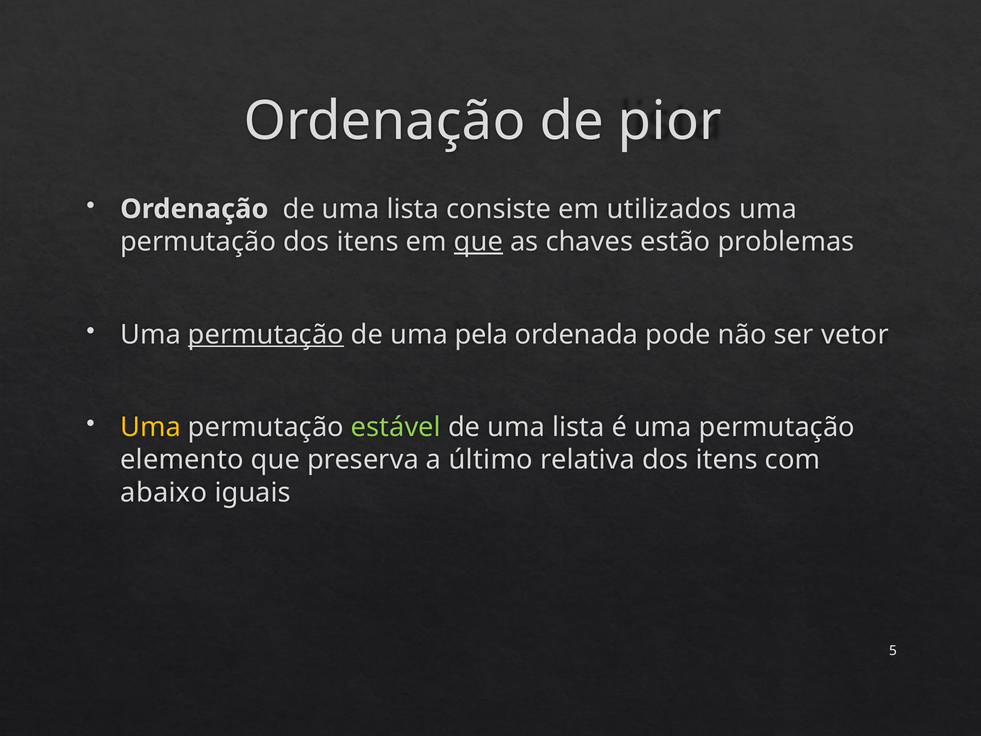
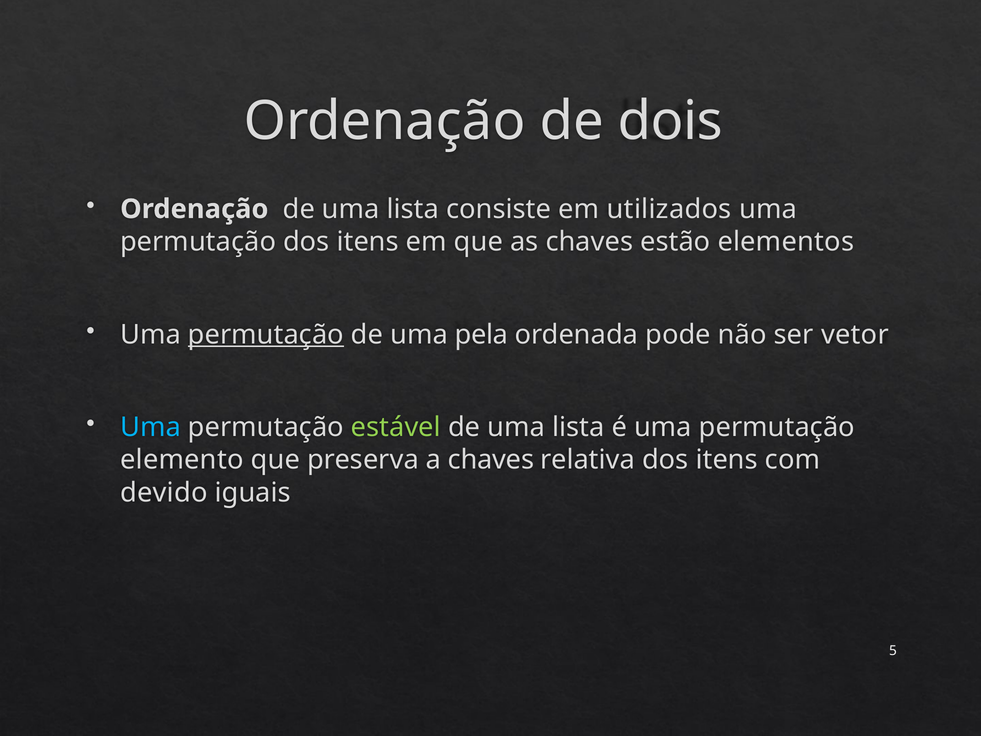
pior: pior -> dois
que at (478, 242) underline: present -> none
problemas: problemas -> elementos
Uma at (151, 427) colour: yellow -> light blue
a último: último -> chaves
abaixo: abaixo -> devido
